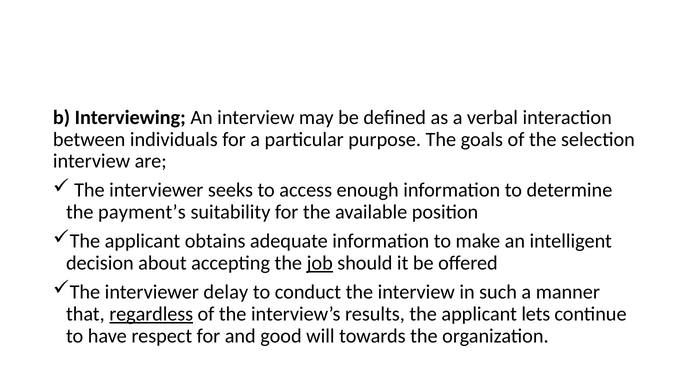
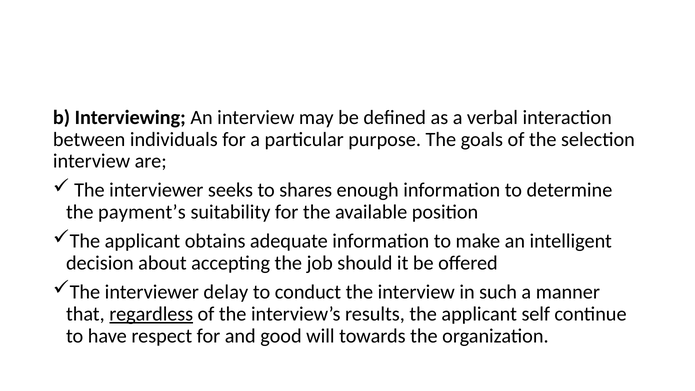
access: access -> shares
job underline: present -> none
lets: lets -> self
